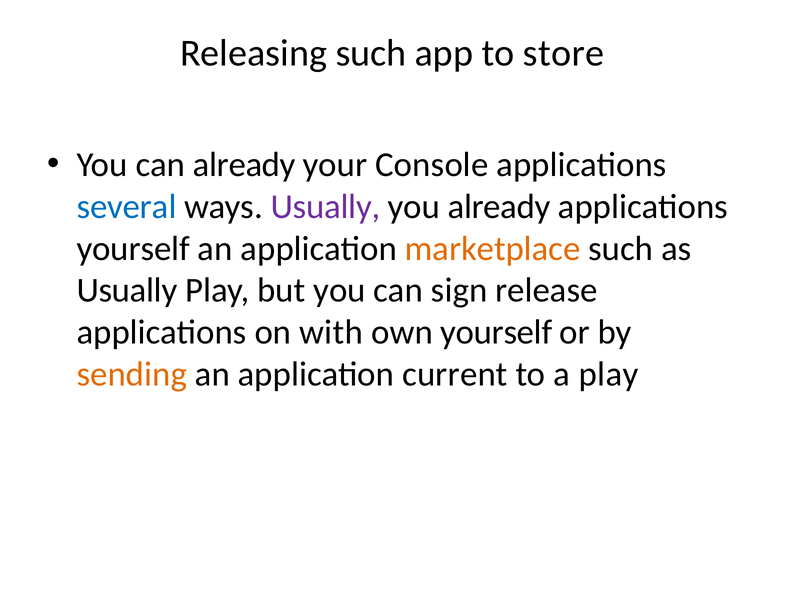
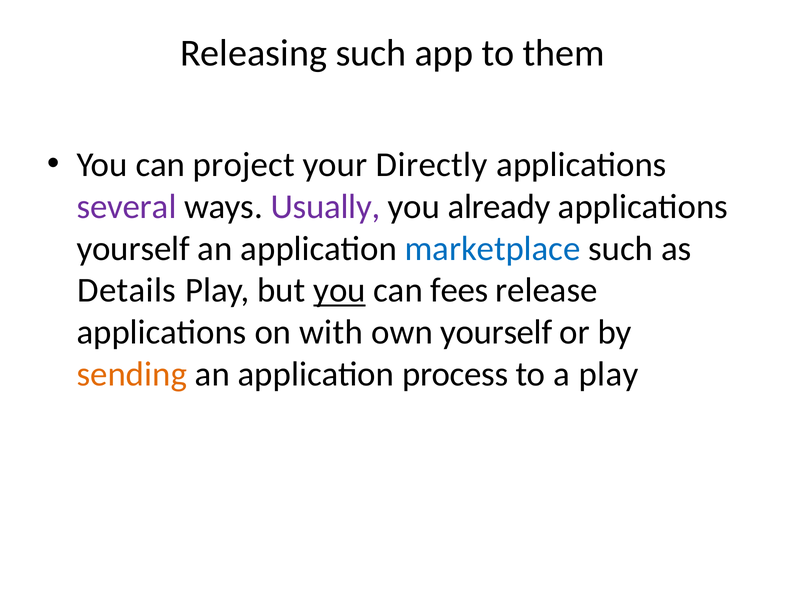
store: store -> them
can already: already -> project
Console: Console -> Directly
several colour: blue -> purple
marketplace colour: orange -> blue
Usually at (127, 290): Usually -> Details
you at (340, 290) underline: none -> present
sign: sign -> fees
current: current -> process
